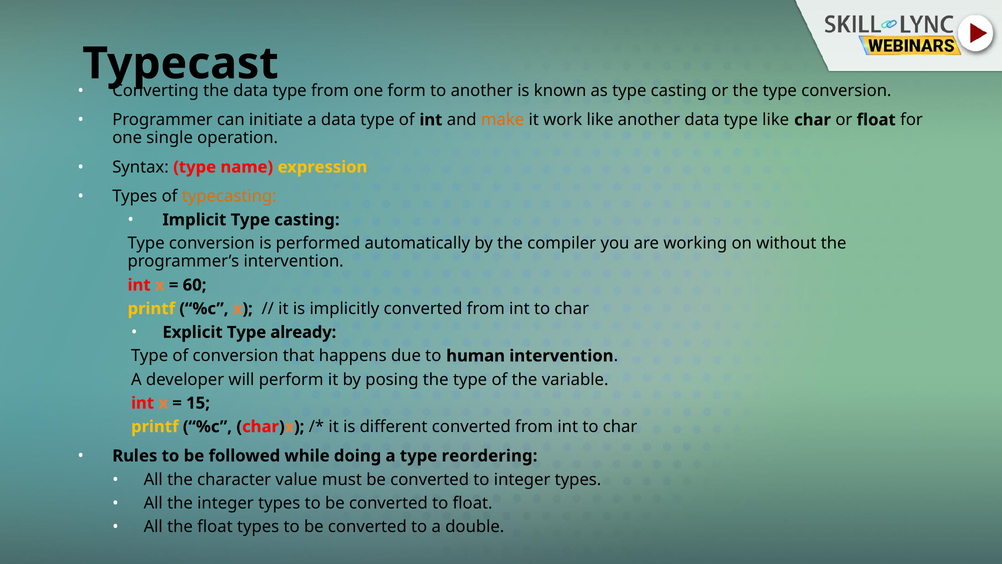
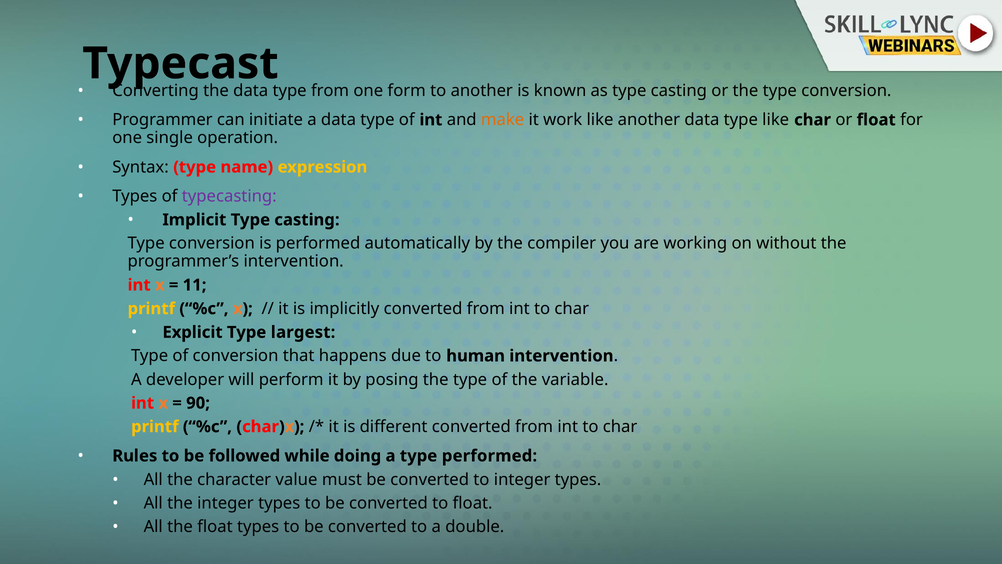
typecasting colour: orange -> purple
60: 60 -> 11
already: already -> largest
15: 15 -> 90
type reordering: reordering -> performed
